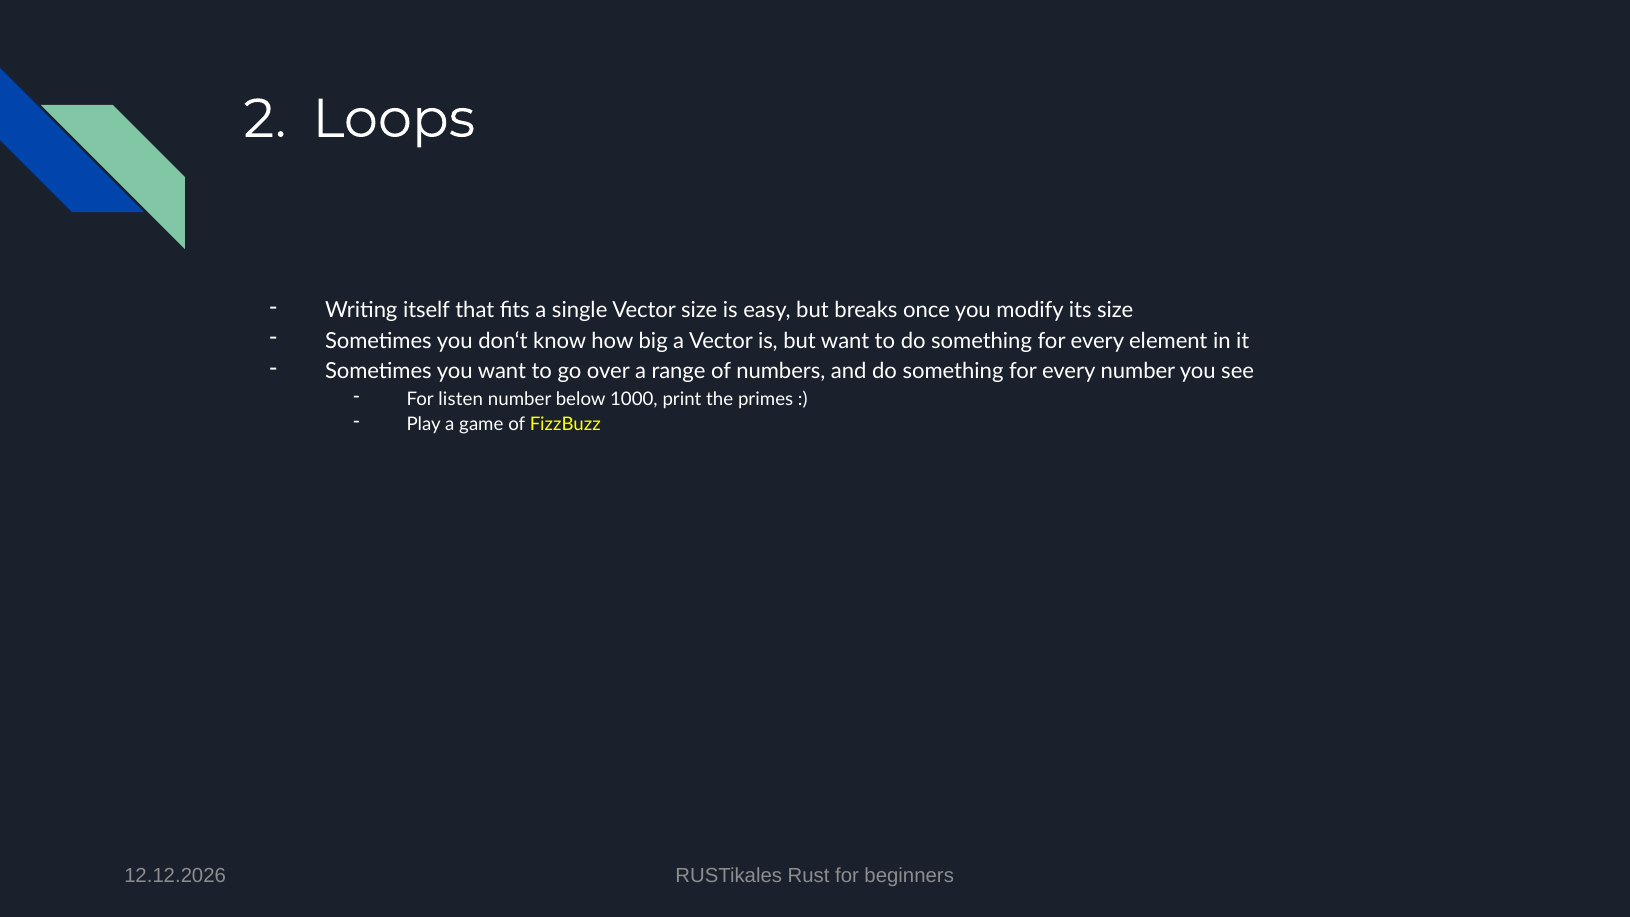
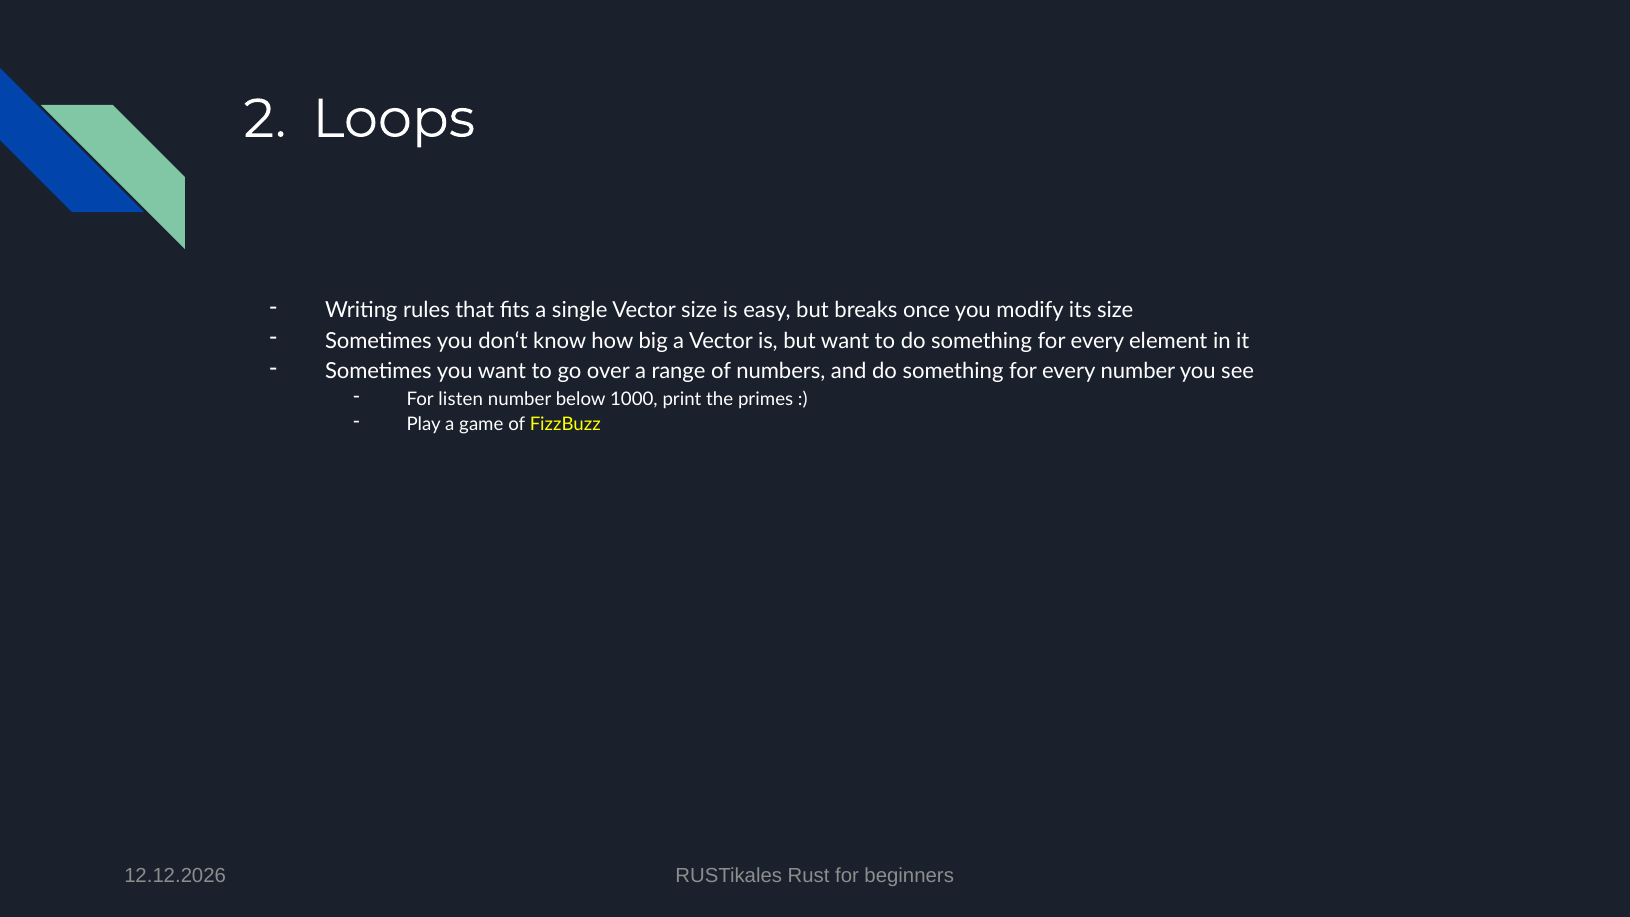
itself: itself -> rules
